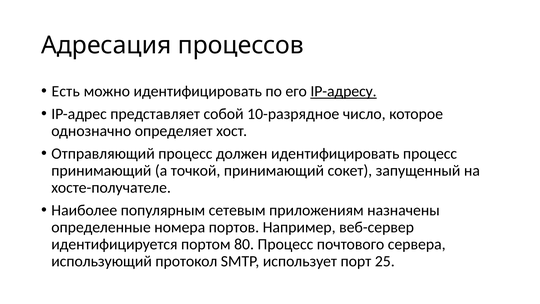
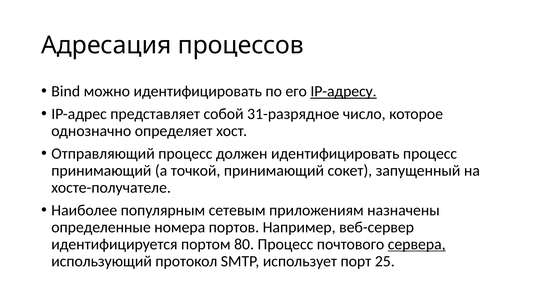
Есть: Есть -> Bind
10-разрядное: 10-разрядное -> 31-разрядное
сервера underline: none -> present
